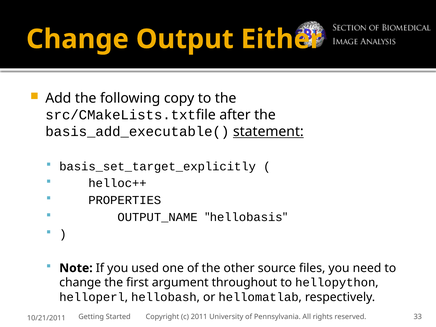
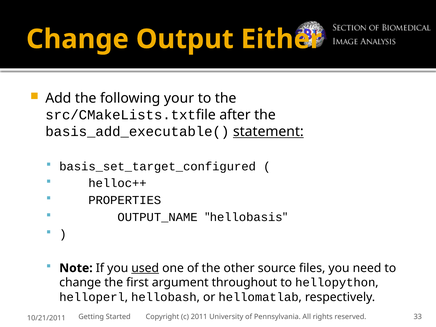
copy: copy -> your
basis_set_target_explicitly: basis_set_target_explicitly -> basis_set_target_configured
used underline: none -> present
